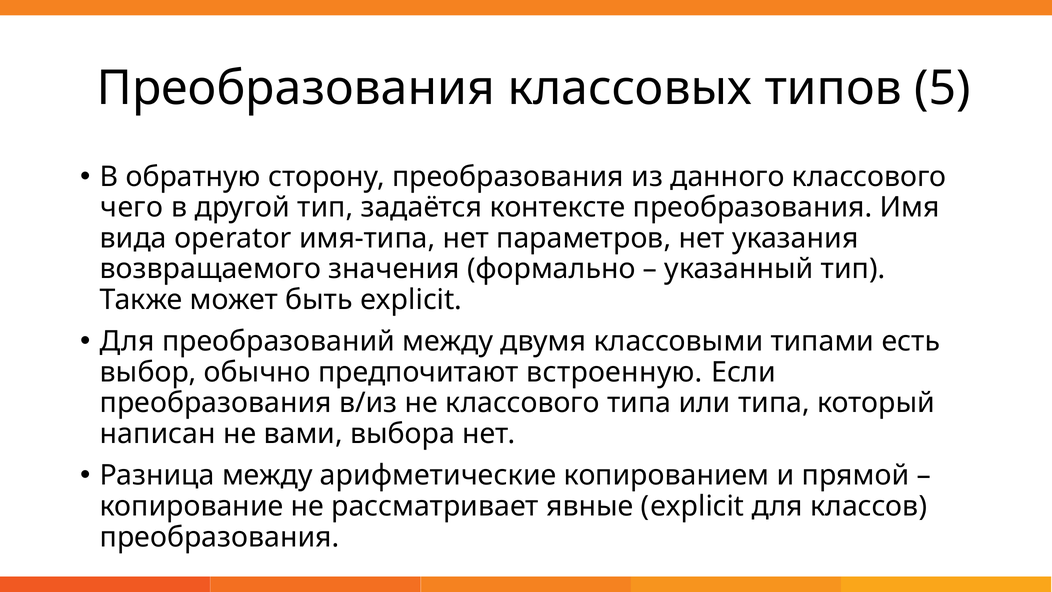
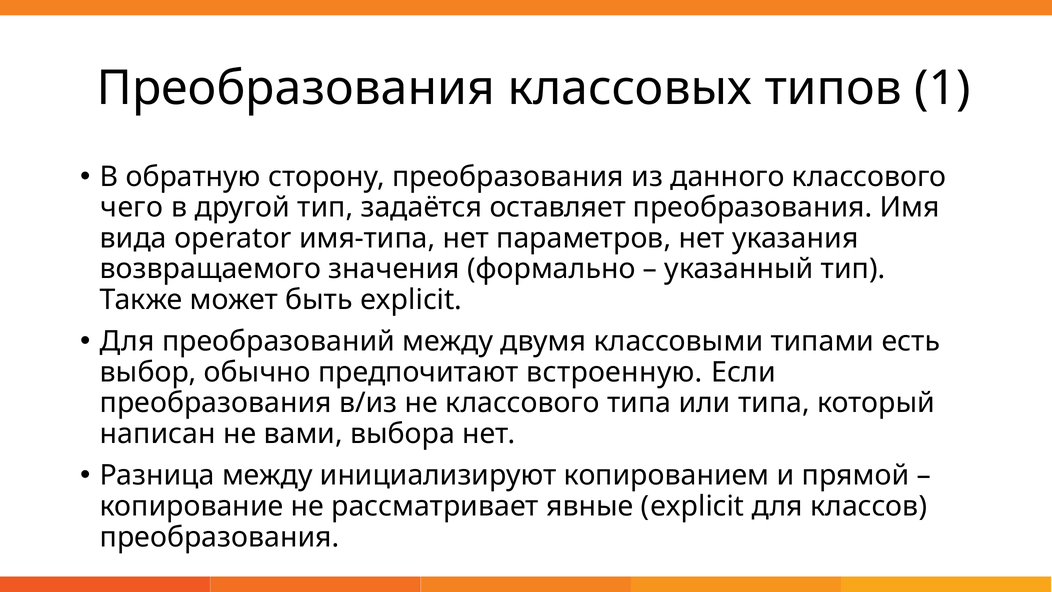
5: 5 -> 1
контексте: контексте -> оставляет
арифметические: арифметические -> инициализируют
